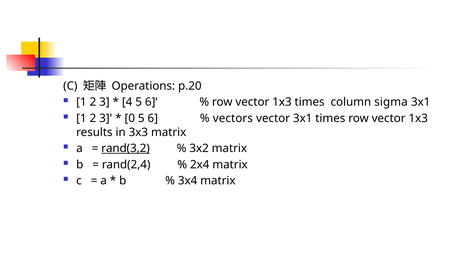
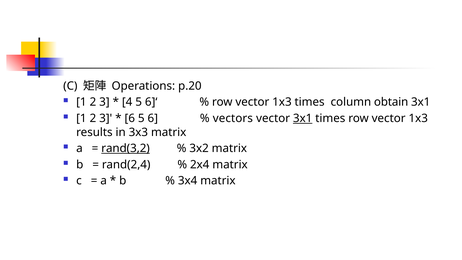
sigma: sigma -> obtain
0 at (130, 118): 0 -> 6
3x1 at (303, 118) underline: none -> present
